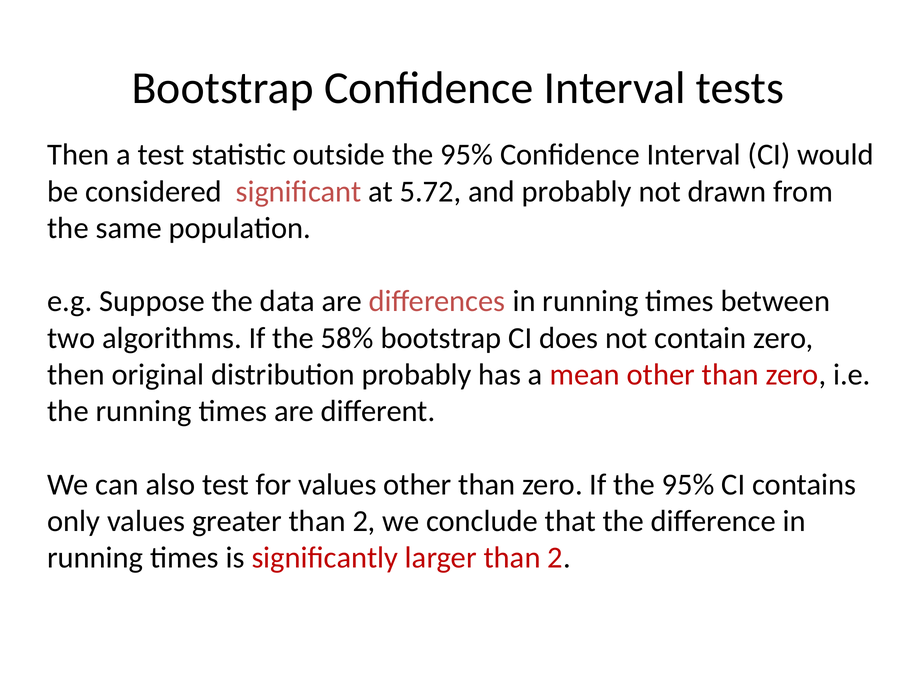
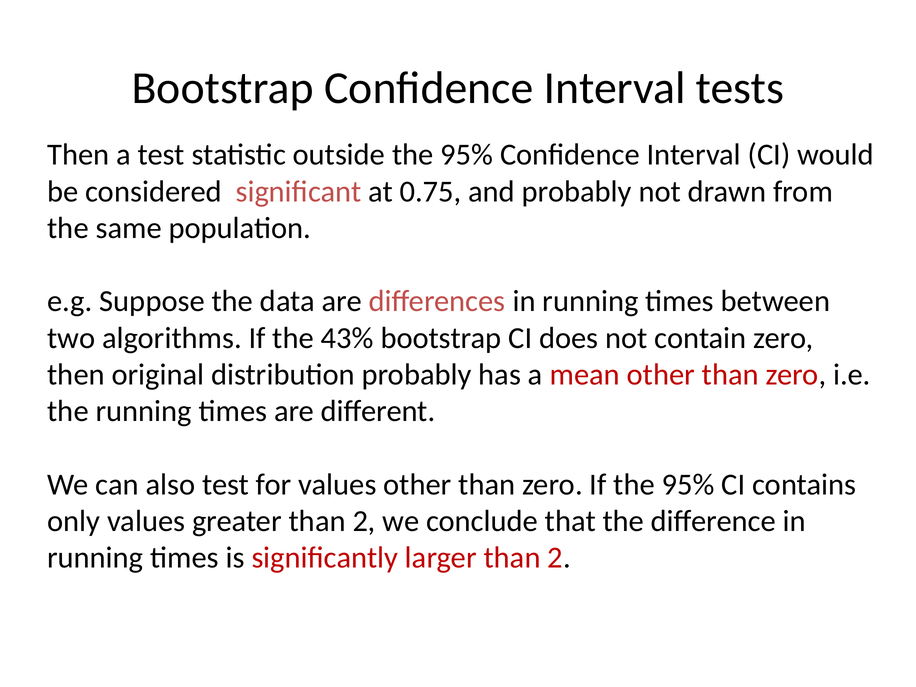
5.72: 5.72 -> 0.75
58%: 58% -> 43%
